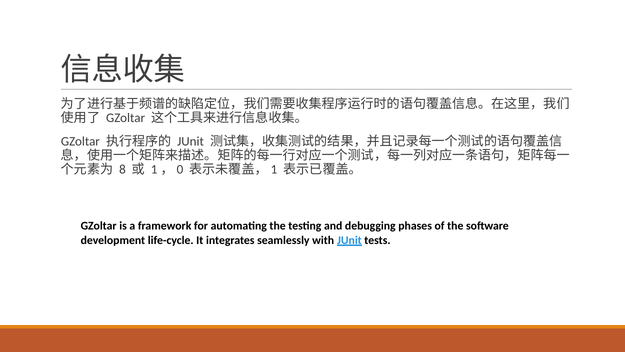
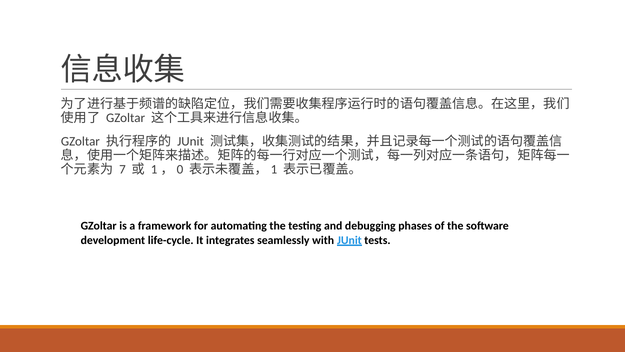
8: 8 -> 7
